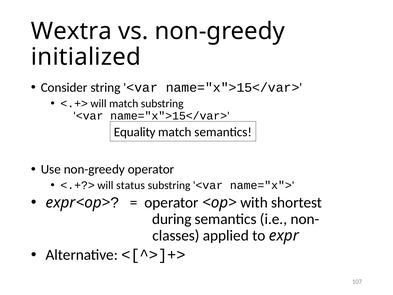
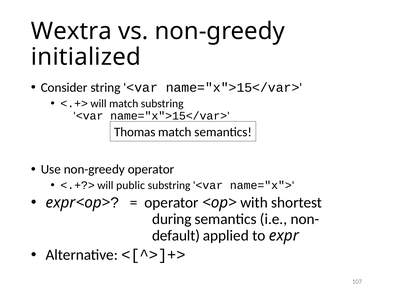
Equality: Equality -> Thomas
status: status -> public
classes: classes -> default
